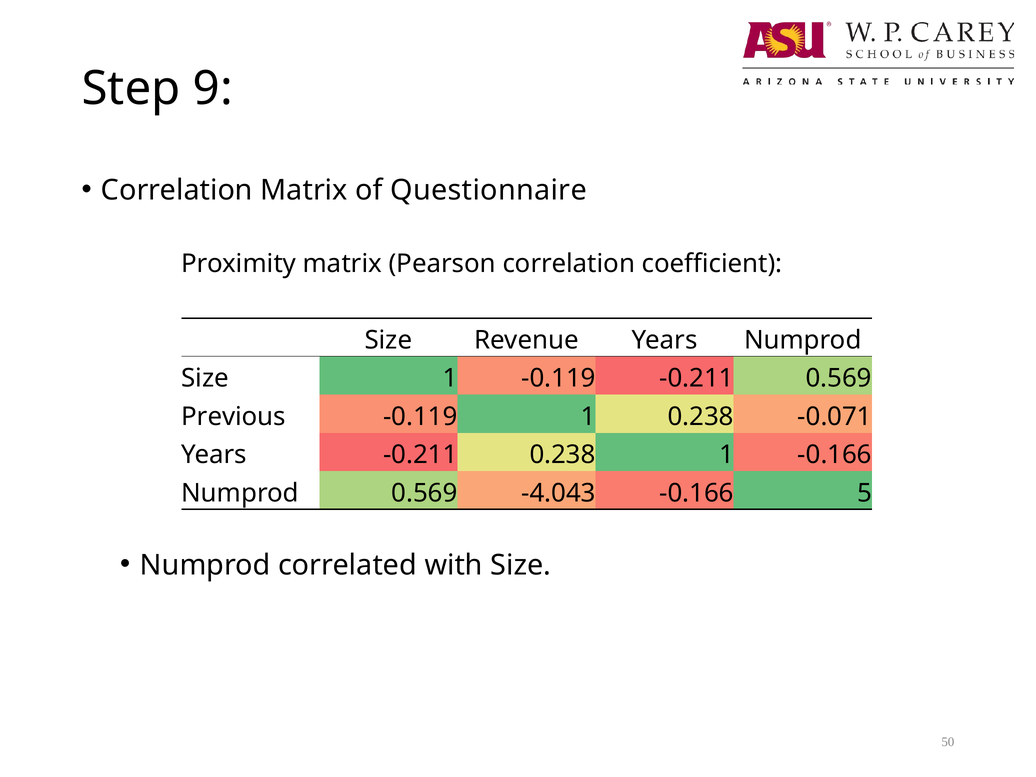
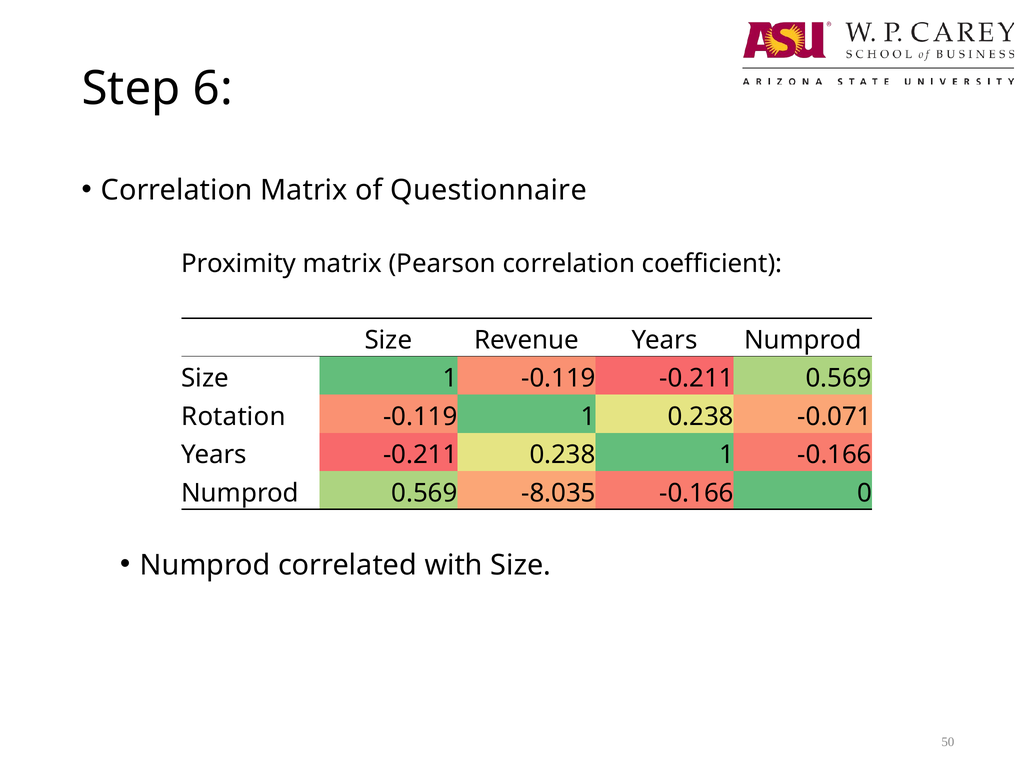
9: 9 -> 6
Previous: Previous -> Rotation
-4.043: -4.043 -> -8.035
5: 5 -> 0
